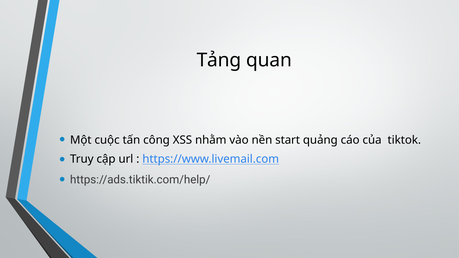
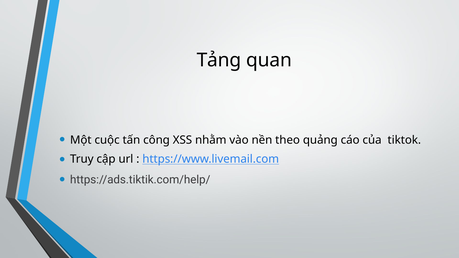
start: start -> theo
